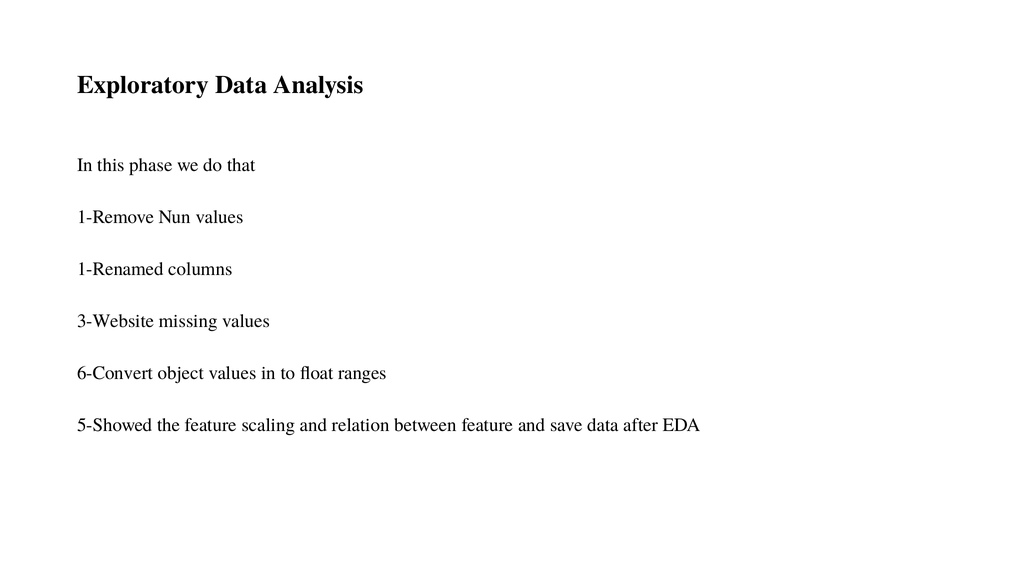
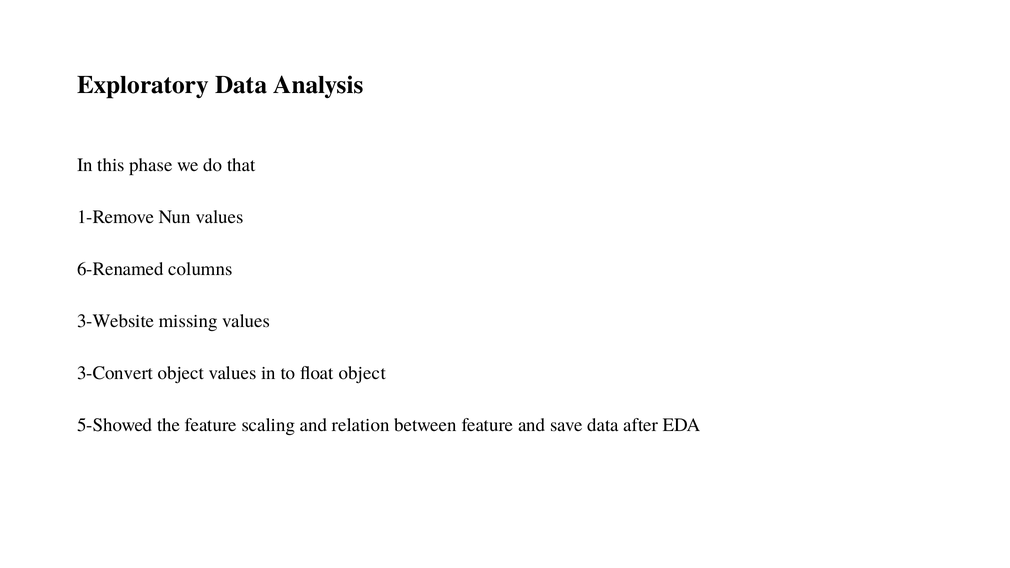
1-Renamed: 1-Renamed -> 6-Renamed
6-Convert: 6-Convert -> 3-Convert
float ranges: ranges -> object
